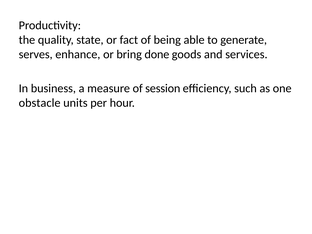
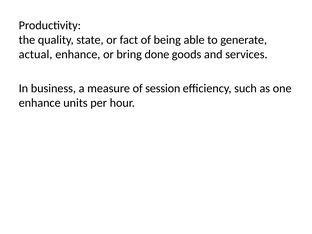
serves: serves -> actual
obstacle at (40, 103): obstacle -> enhance
